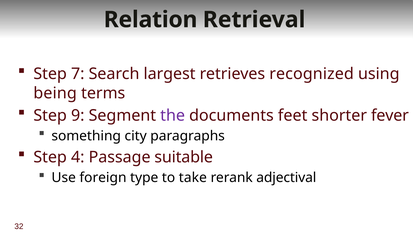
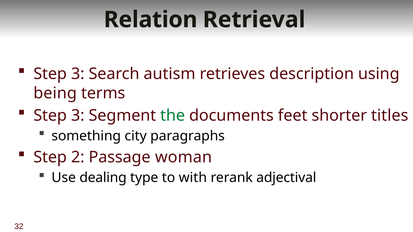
7 at (78, 74): 7 -> 3
largest: largest -> autism
recognized: recognized -> description
9 at (78, 116): 9 -> 3
the colour: purple -> green
fever: fever -> titles
4: 4 -> 2
suitable: suitable -> woman
foreign: foreign -> dealing
take: take -> with
